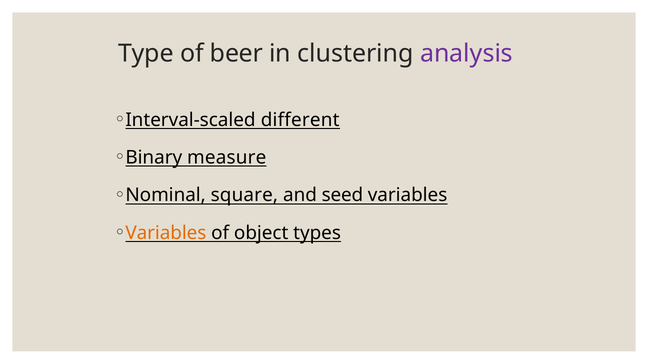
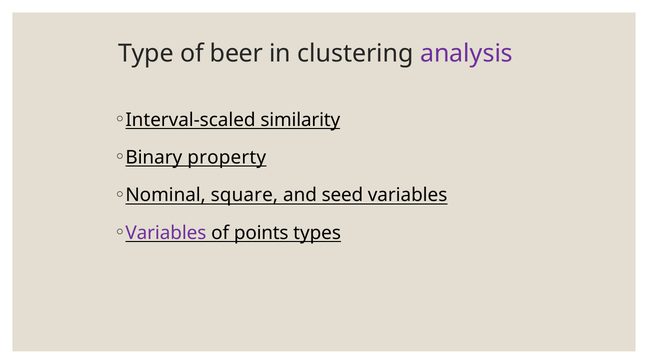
different: different -> similarity
measure: measure -> property
Variables at (166, 233) colour: orange -> purple
object: object -> points
